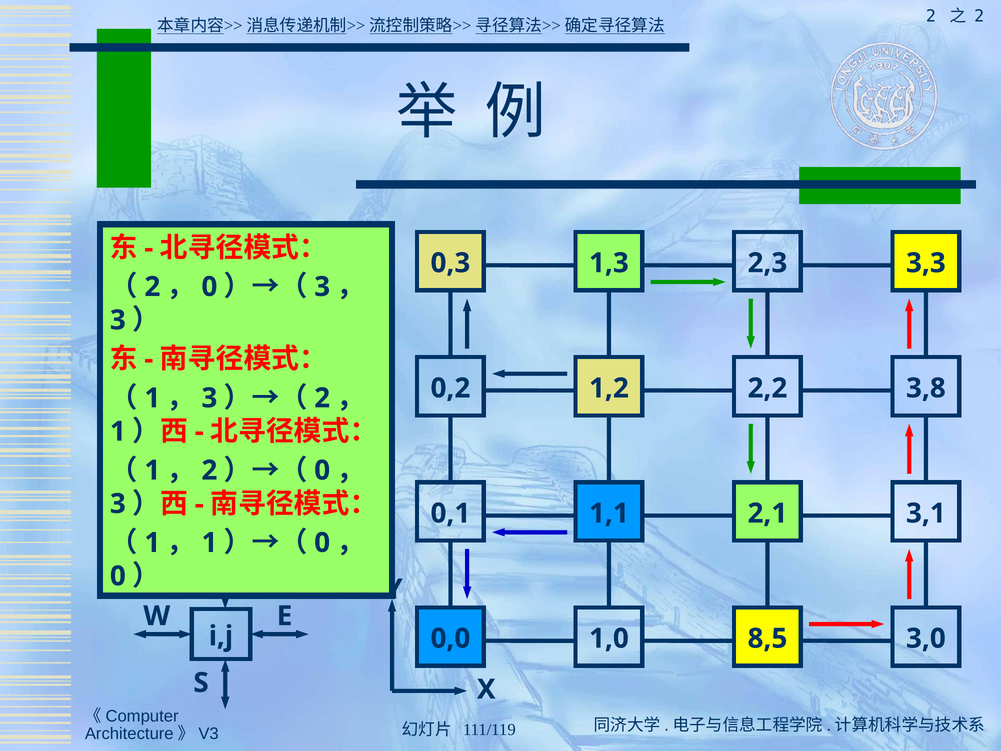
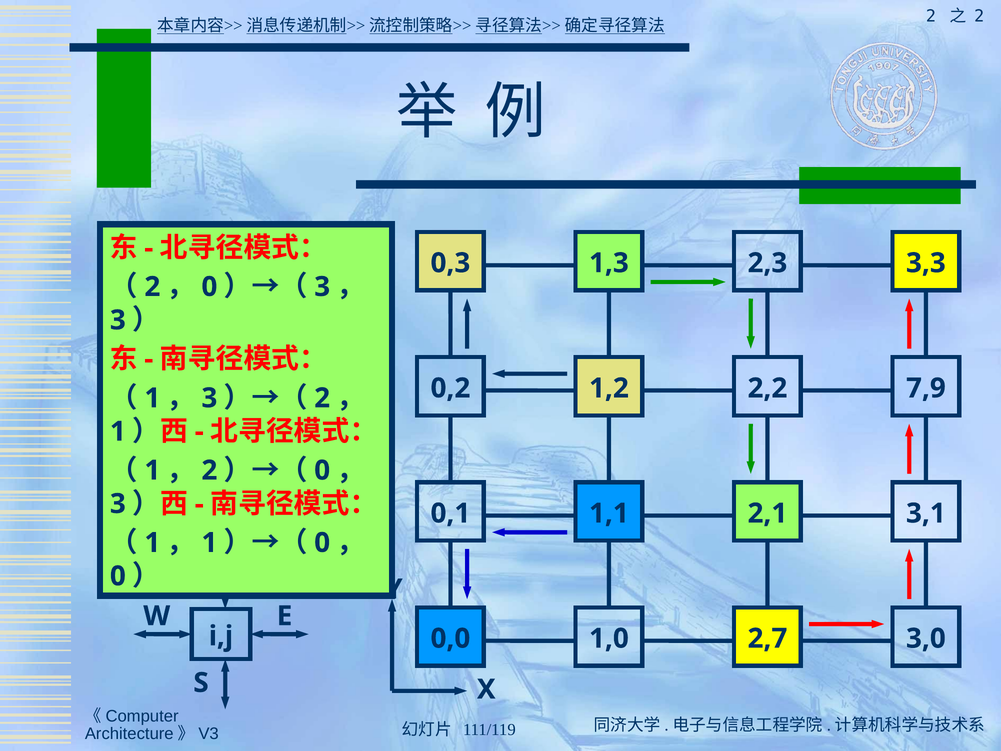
3,8: 3,8 -> 7,9
8,5: 8,5 -> 2,7
